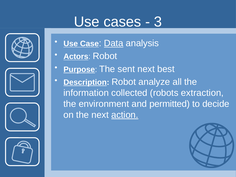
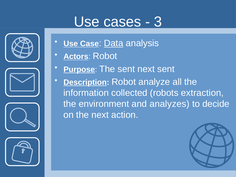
next best: best -> sent
permitted: permitted -> analyzes
action underline: present -> none
